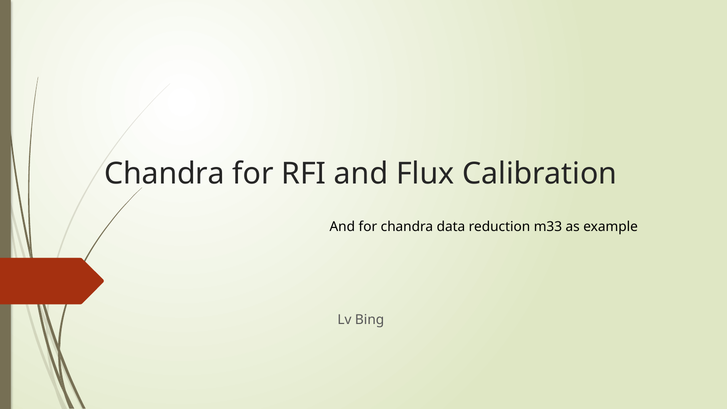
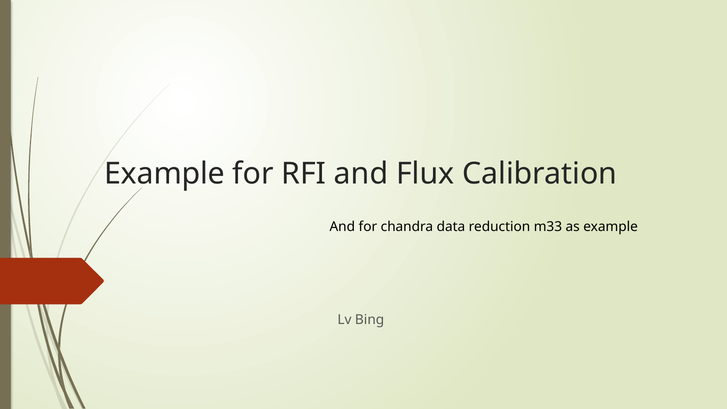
Chandra at (165, 174): Chandra -> Example
